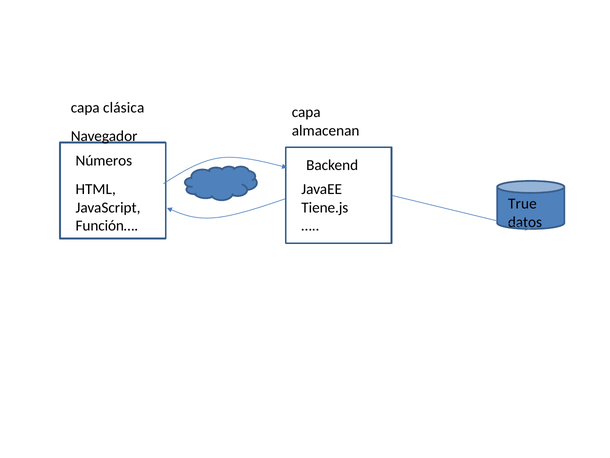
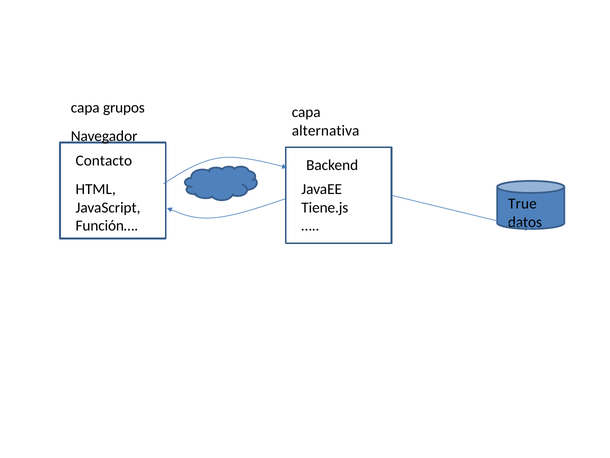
clásica: clásica -> grupos
almacenan: almacenan -> alternativa
Números: Números -> Contacto
